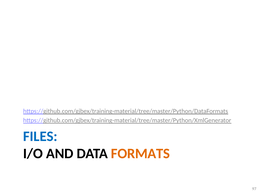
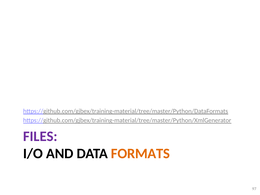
FILES colour: blue -> purple
